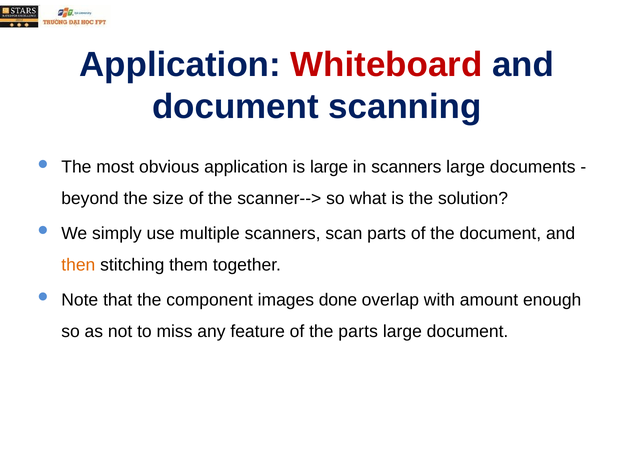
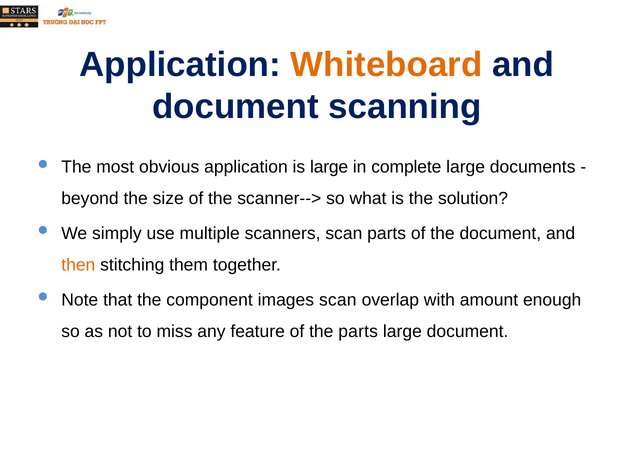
Whiteboard colour: red -> orange
in scanners: scanners -> complete
images done: done -> scan
